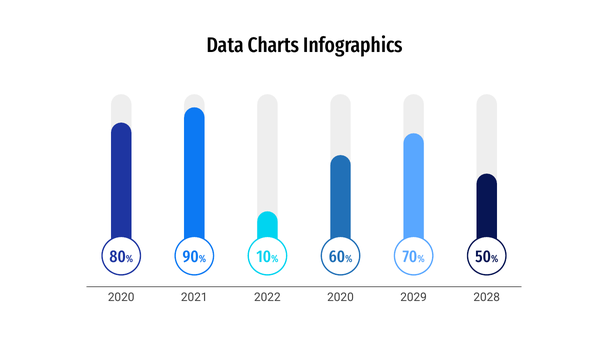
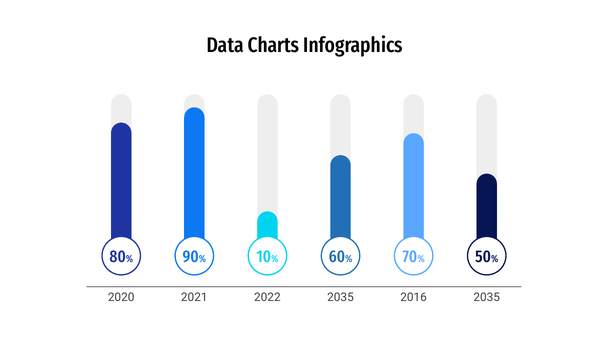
2020 at (340, 298): 2020 -> 2035
2029: 2029 -> 2016
2028 at (487, 298): 2028 -> 2035
